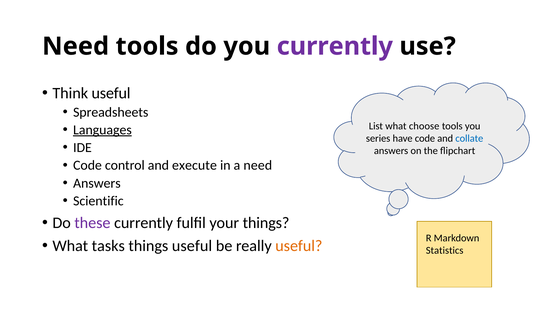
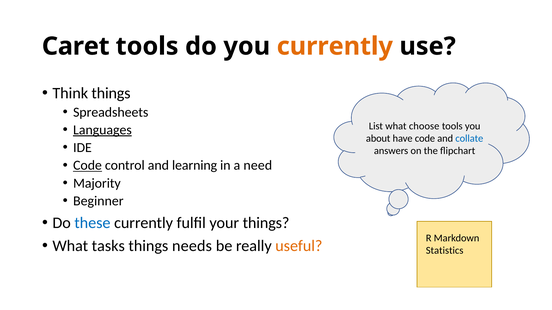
Need at (76, 46): Need -> Caret
currently at (335, 46) colour: purple -> orange
Think useful: useful -> things
series: series -> about
Code at (87, 166) underline: none -> present
execute: execute -> learning
Answers at (97, 183): Answers -> Majority
Scientific: Scientific -> Beginner
these colour: purple -> blue
things useful: useful -> needs
